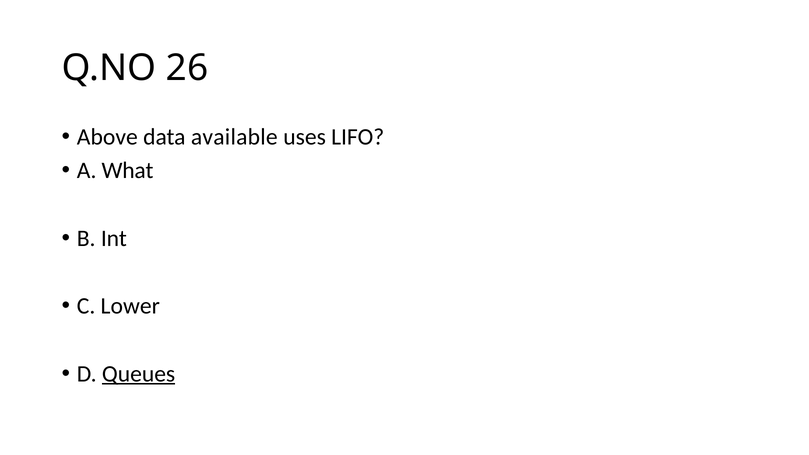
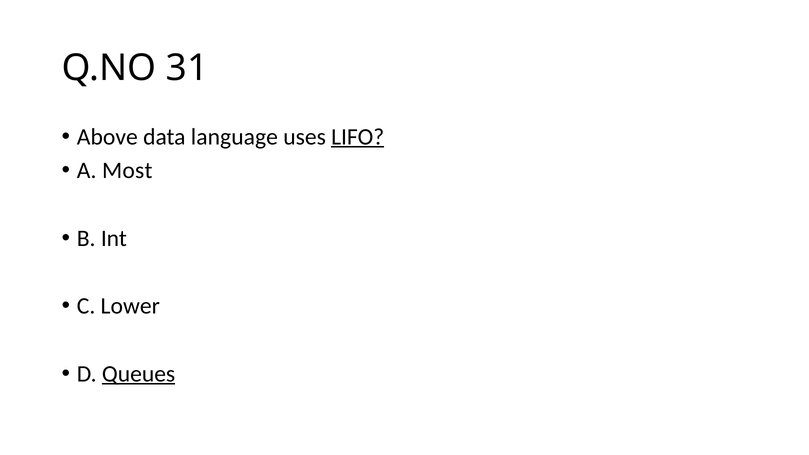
26: 26 -> 31
available: available -> language
LIFO underline: none -> present
What: What -> Most
